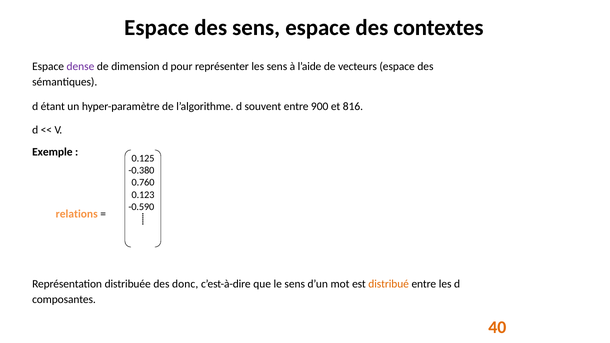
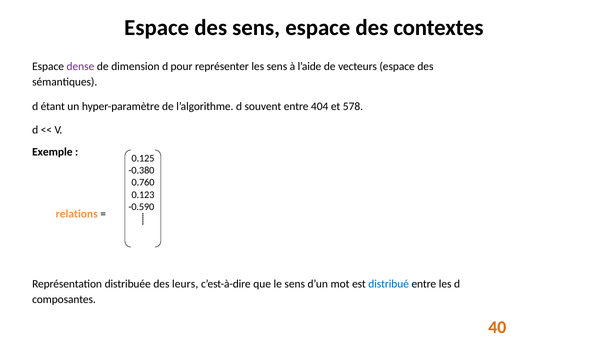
900: 900 -> 404
816: 816 -> 578
donc: donc -> leurs
distribué colour: orange -> blue
